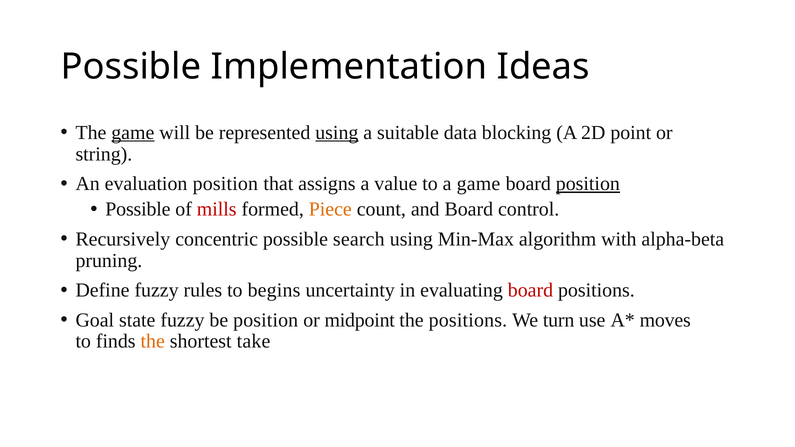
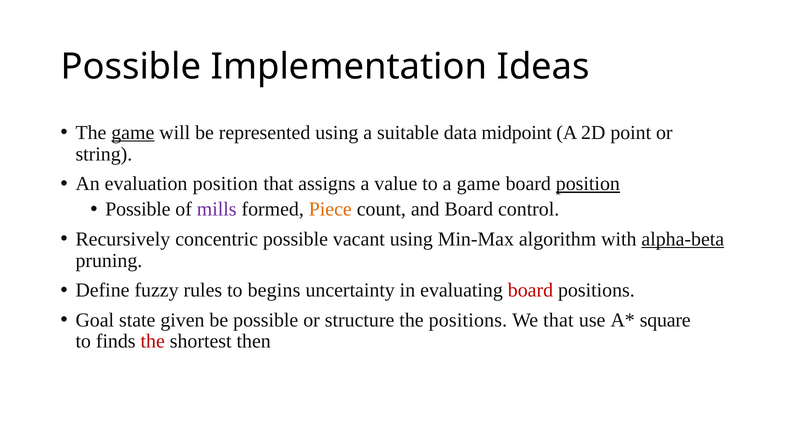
using at (337, 133) underline: present -> none
blocking: blocking -> midpoint
mills colour: red -> purple
search: search -> vacant
alpha-beta underline: none -> present
state fuzzy: fuzzy -> given
be position: position -> possible
midpoint: midpoint -> structure
We turn: turn -> that
moves: moves -> square
the at (153, 342) colour: orange -> red
take: take -> then
